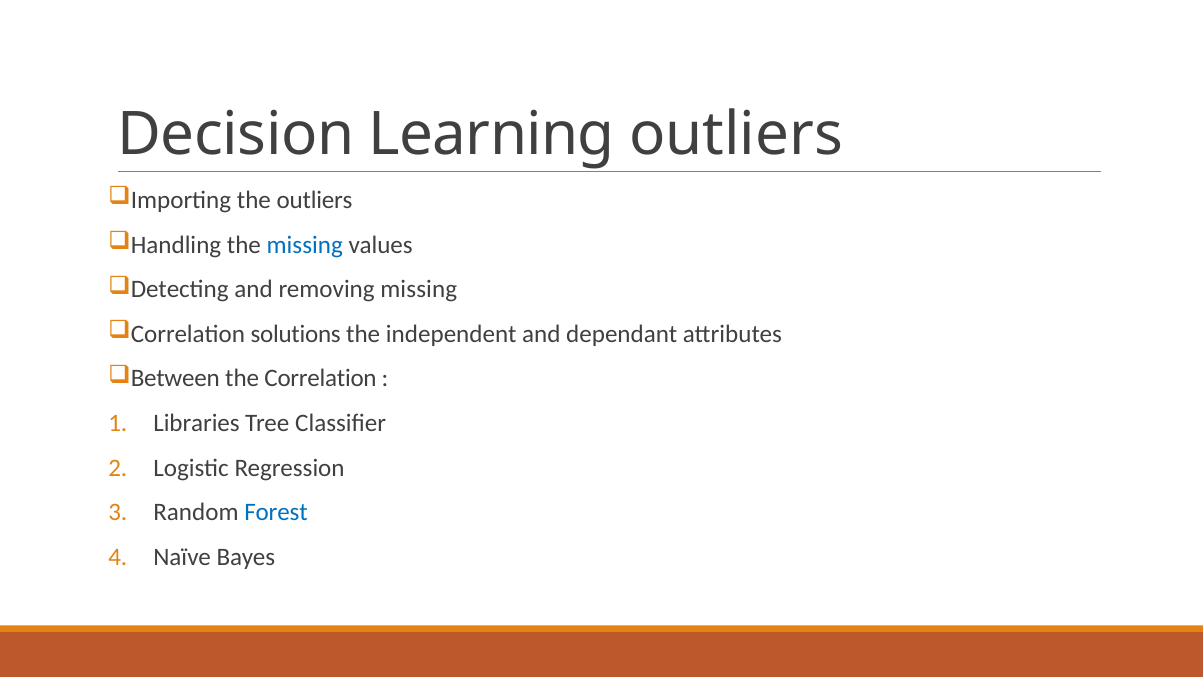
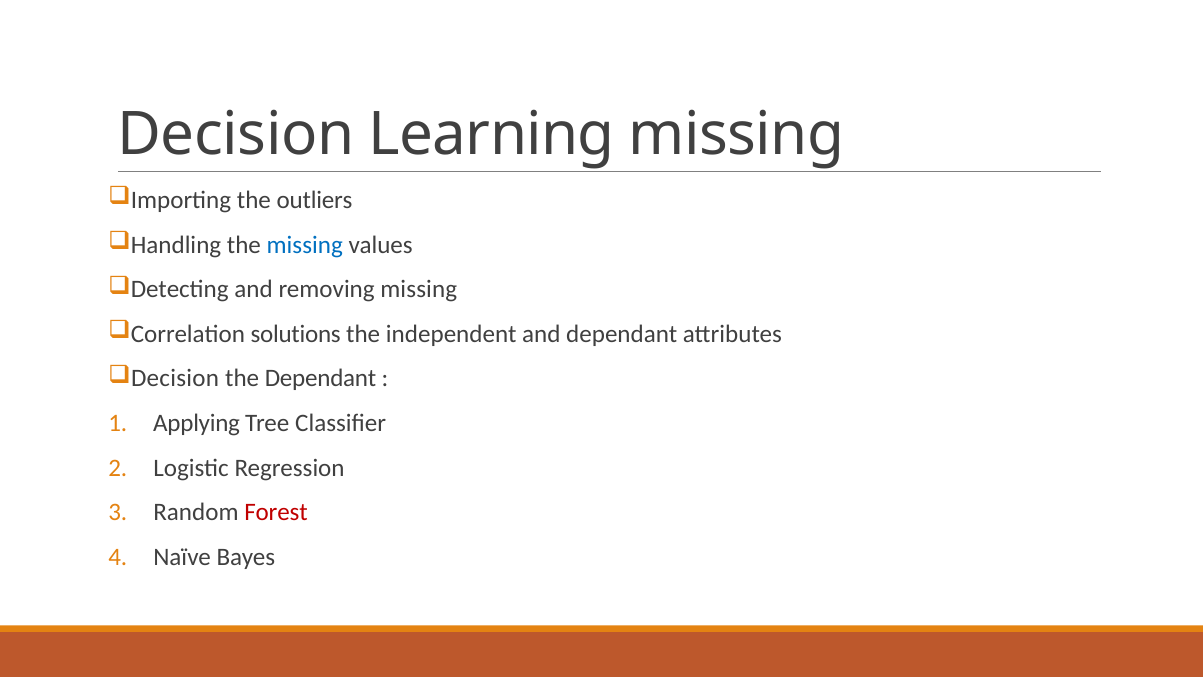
Learning outliers: outliers -> missing
Between at (175, 378): Between -> Decision
the Correlation: Correlation -> Dependant
Libraries: Libraries -> Applying
Forest colour: blue -> red
